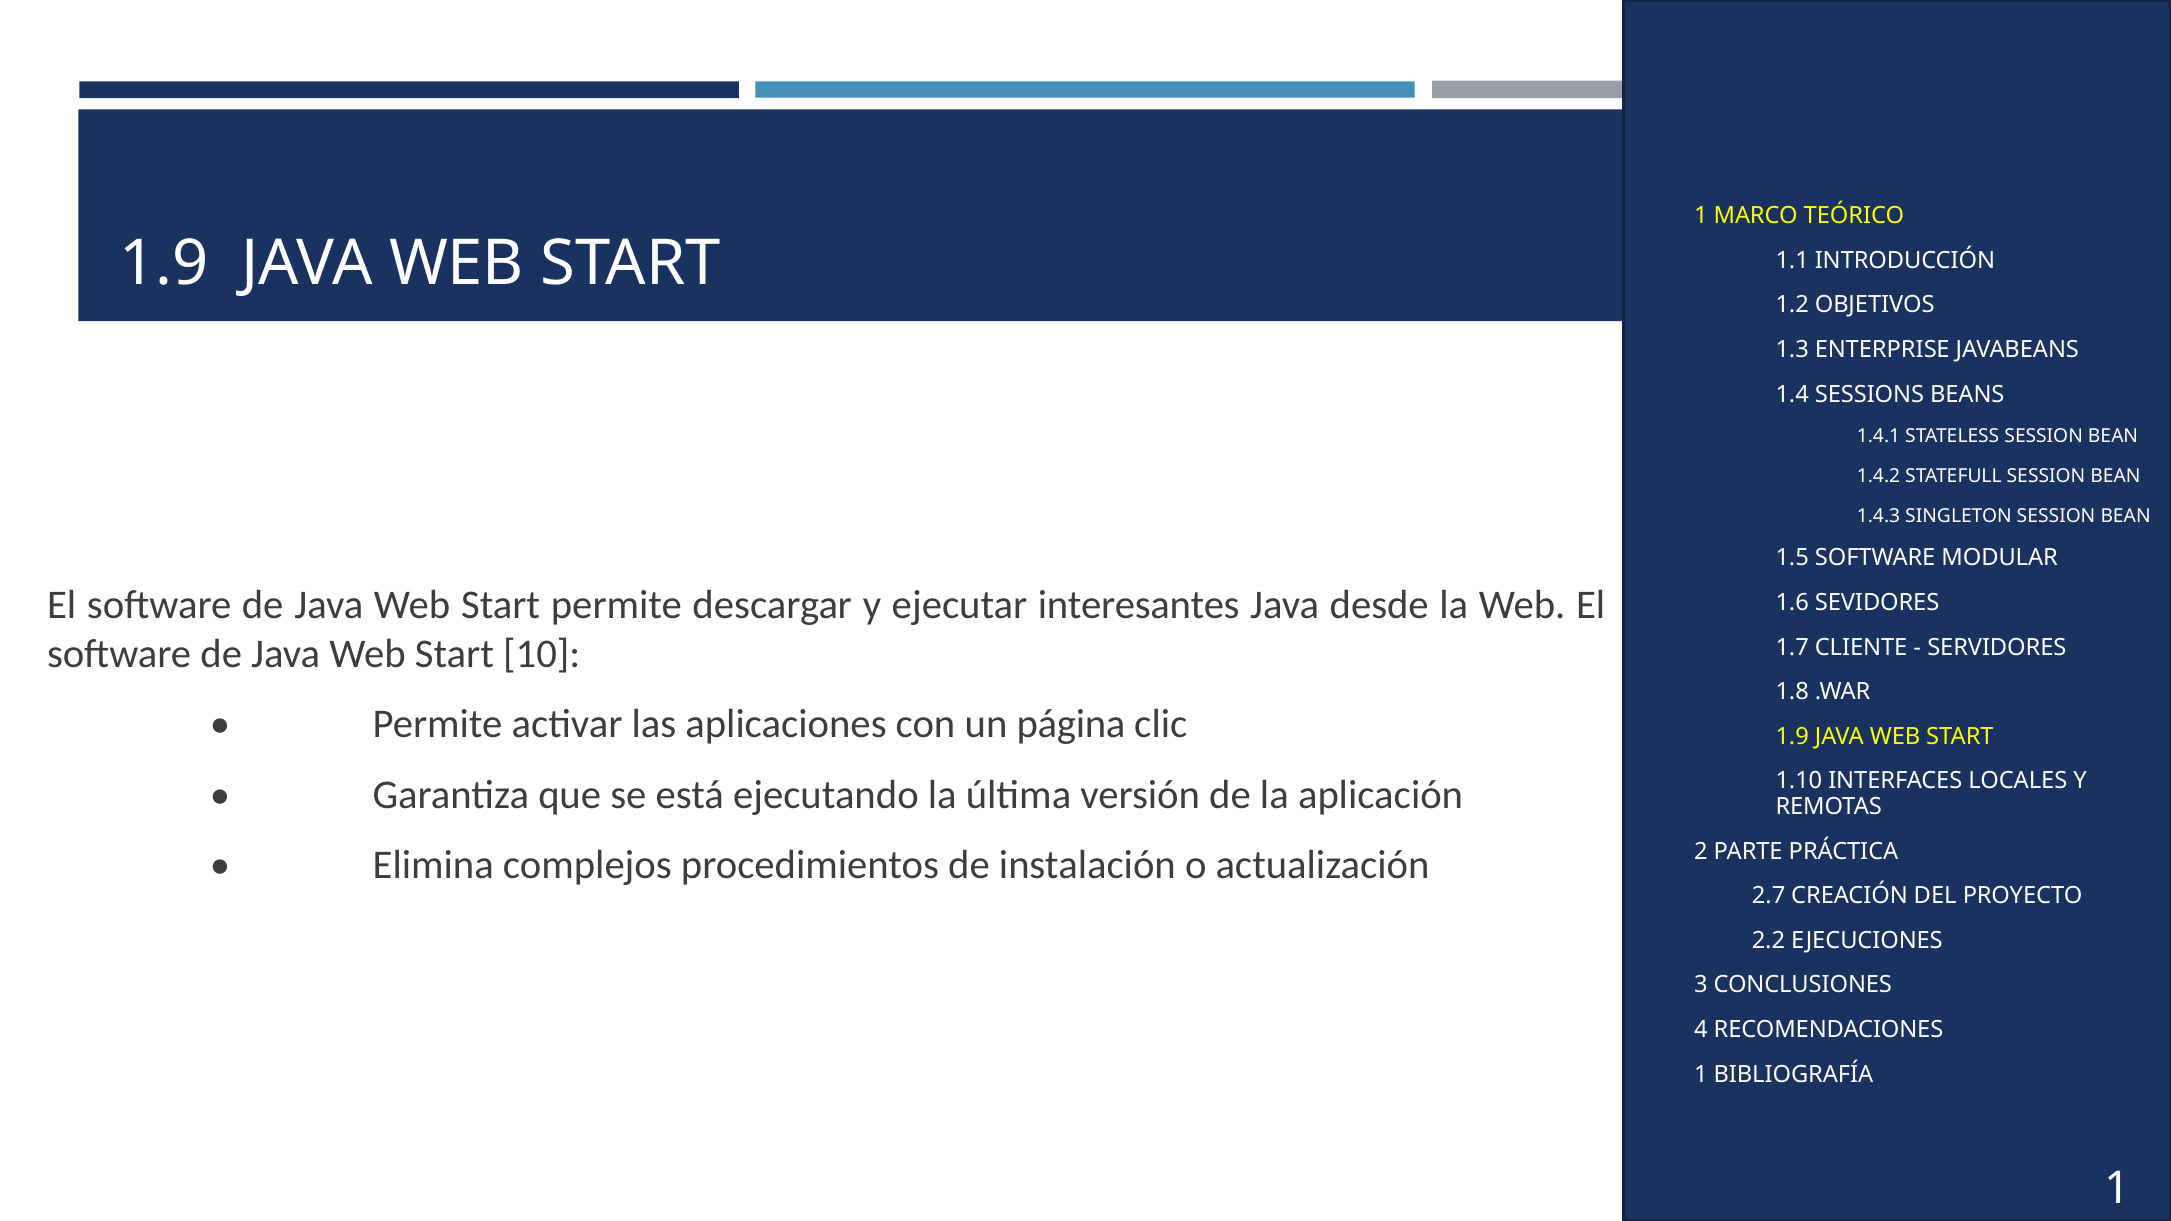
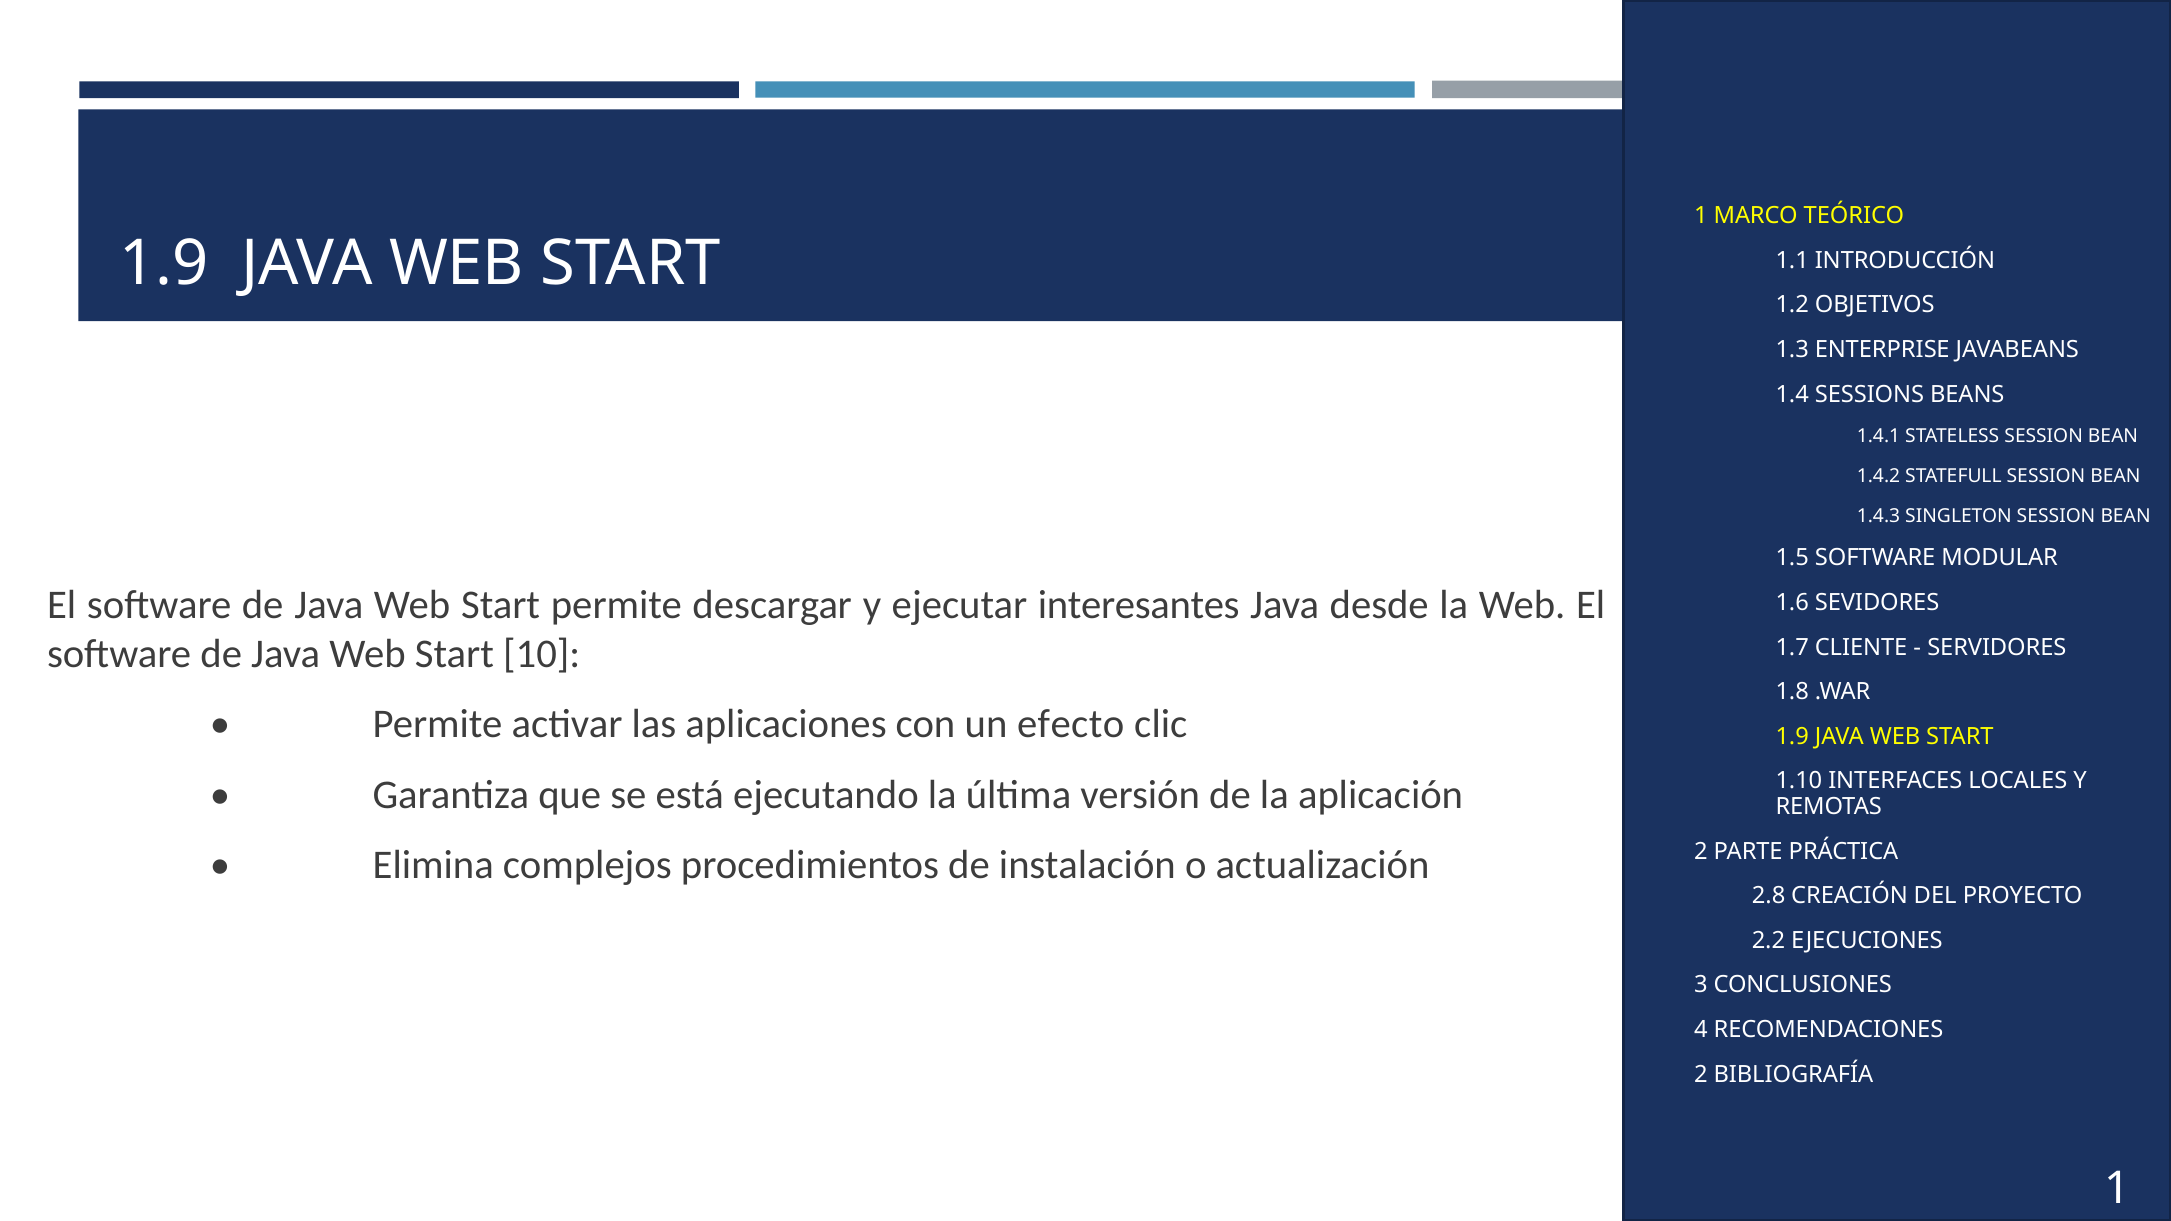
página: página -> efecto
2.7: 2.7 -> 2.8
1 at (1701, 1075): 1 -> 2
